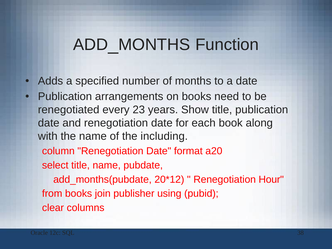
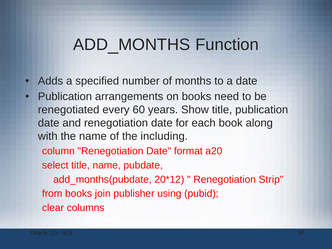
23: 23 -> 60
Hour: Hour -> Strip
